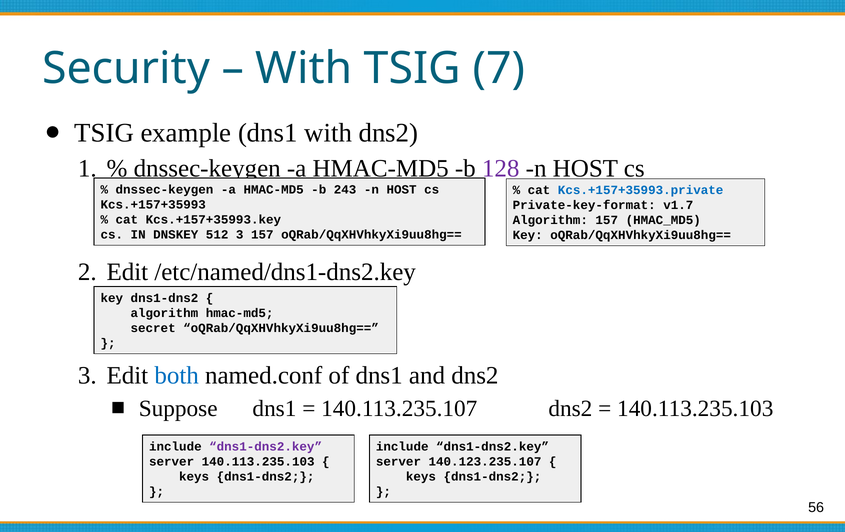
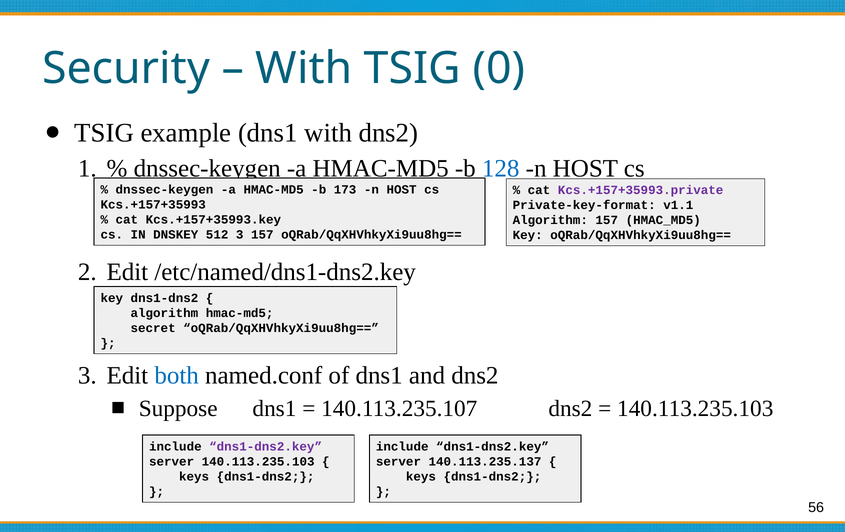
7: 7 -> 0
128 colour: purple -> blue
243: 243 -> 173
Kcs.+157+35993.private colour: blue -> purple
v1.7: v1.7 -> v1.1
140.123.235.107: 140.123.235.107 -> 140.113.235.137
